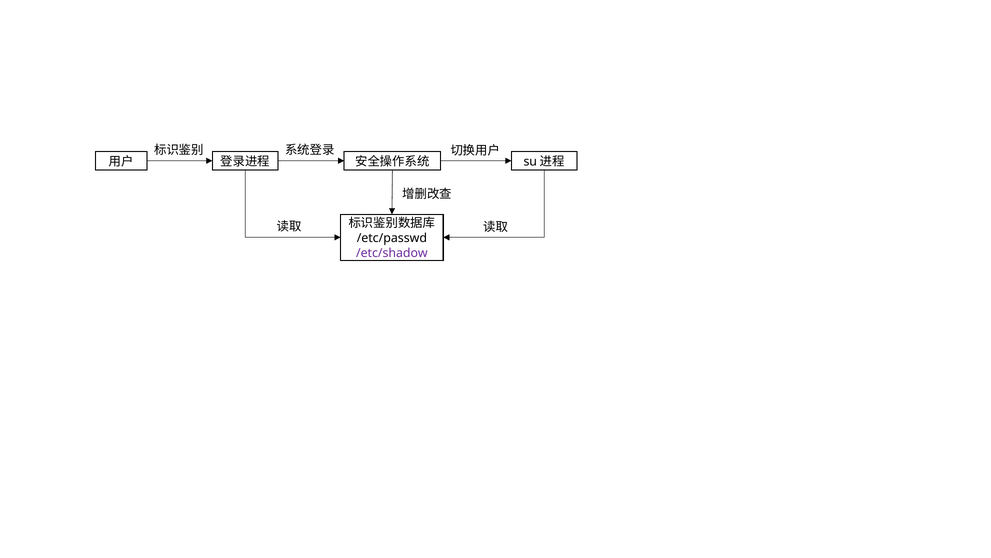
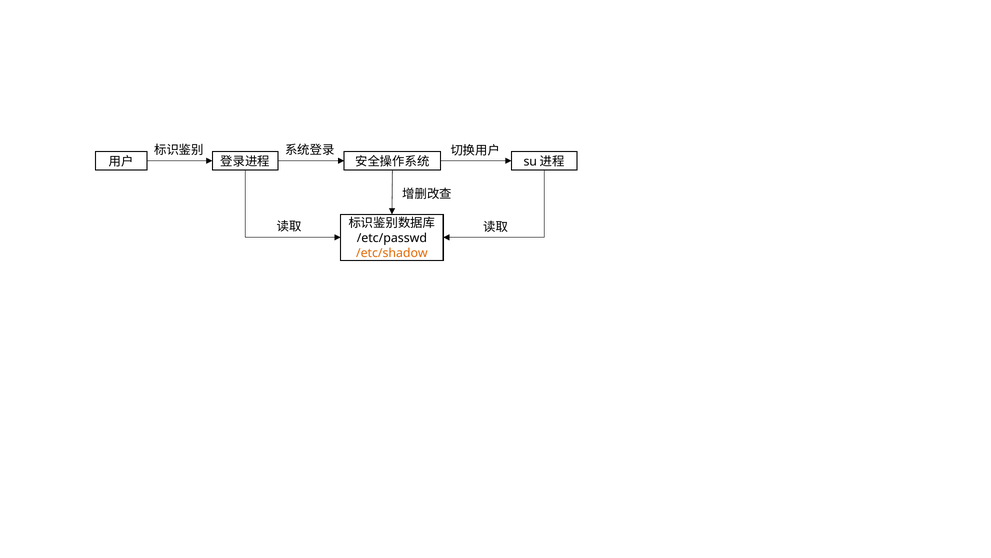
/etc/shadow colour: purple -> orange
